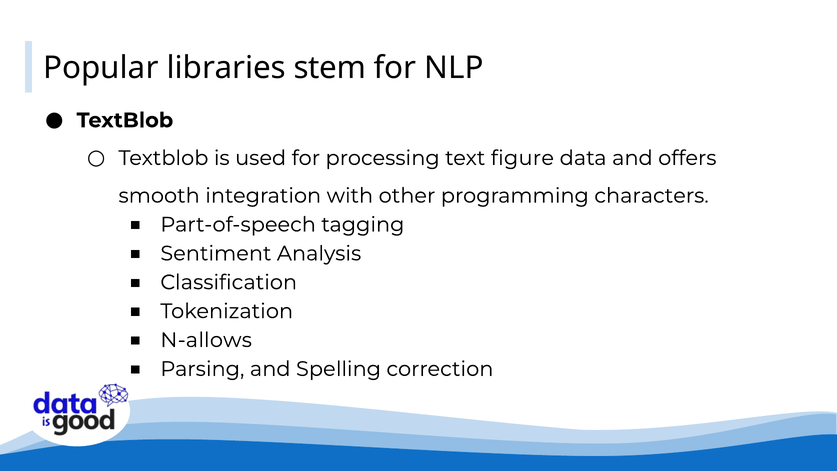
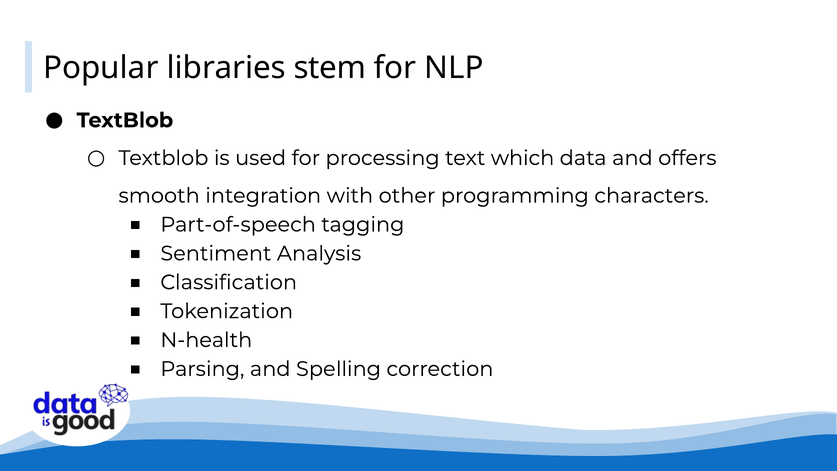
figure: figure -> which
N-allows: N-allows -> N-health
